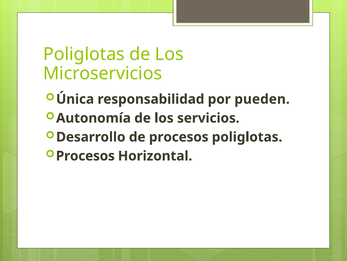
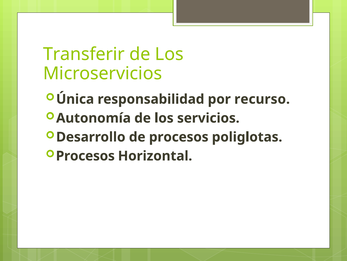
Poliglotas at (84, 54): Poliglotas -> Transferir
pueden: pueden -> recurso
